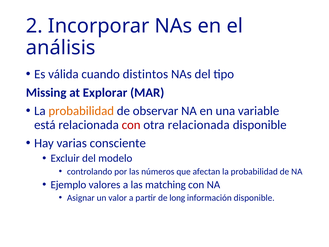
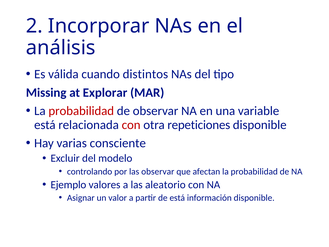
probabilidad at (81, 111) colour: orange -> red
otra relacionada: relacionada -> repeticiones
las números: números -> observar
matching: matching -> aleatorio
de long: long -> está
